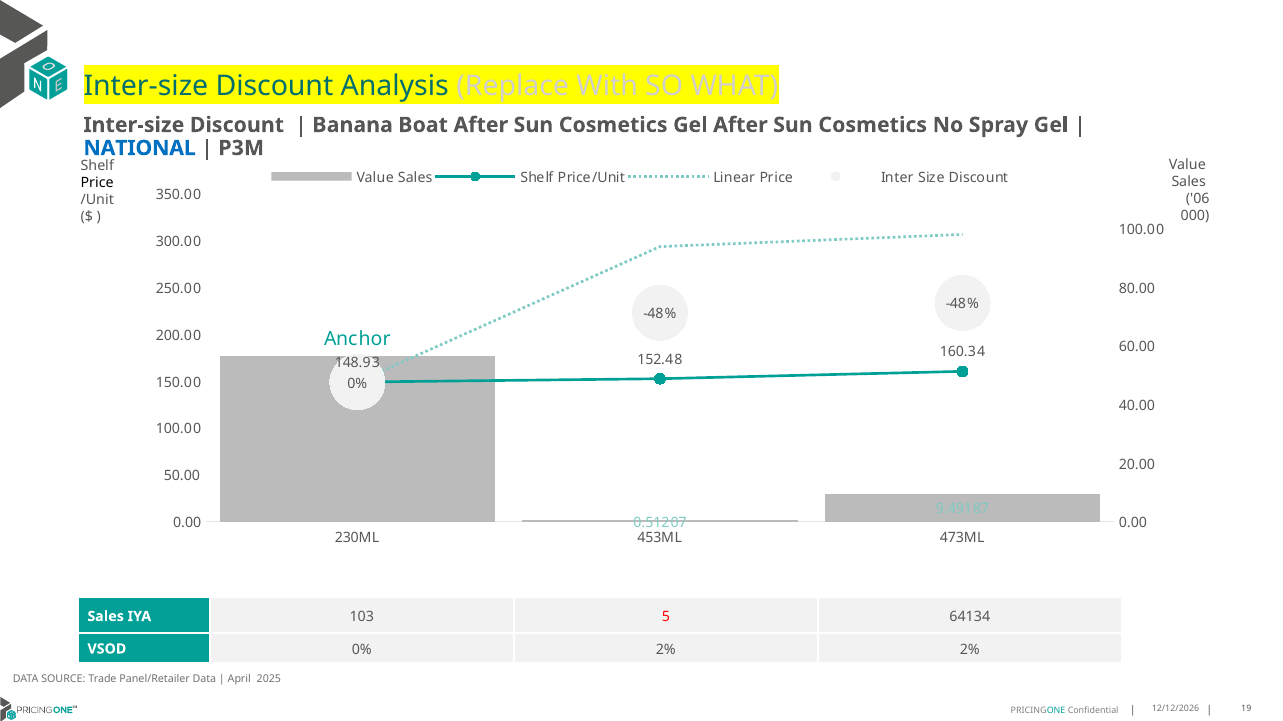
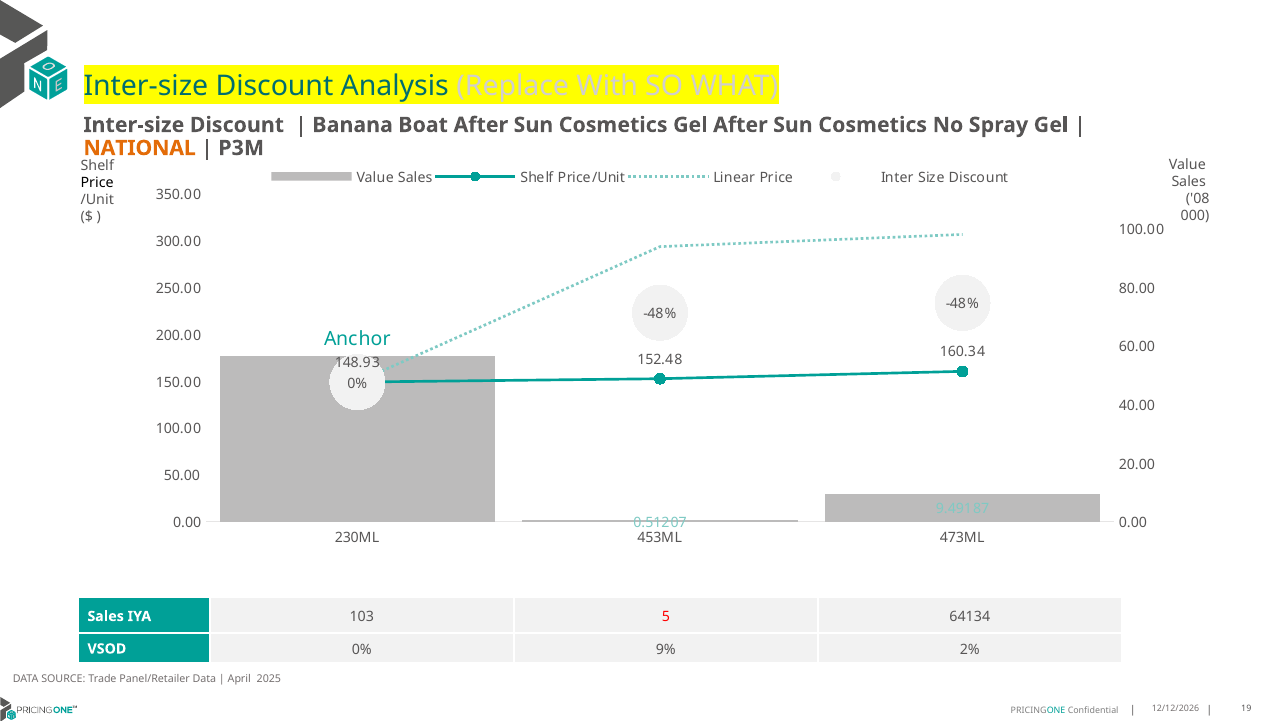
NATIONAL colour: blue -> orange
06: 06 -> 08
0% 2%: 2% -> 9%
